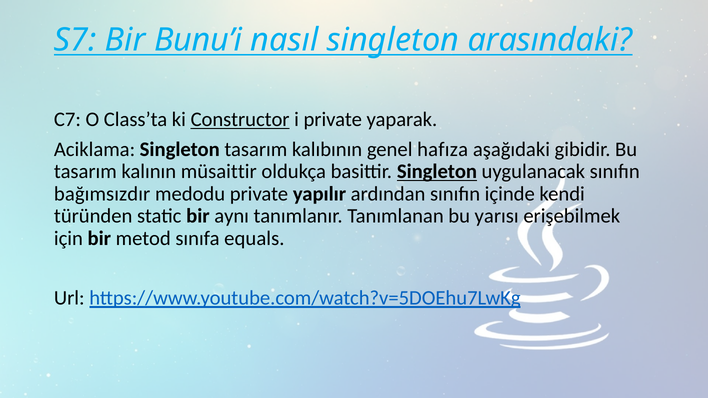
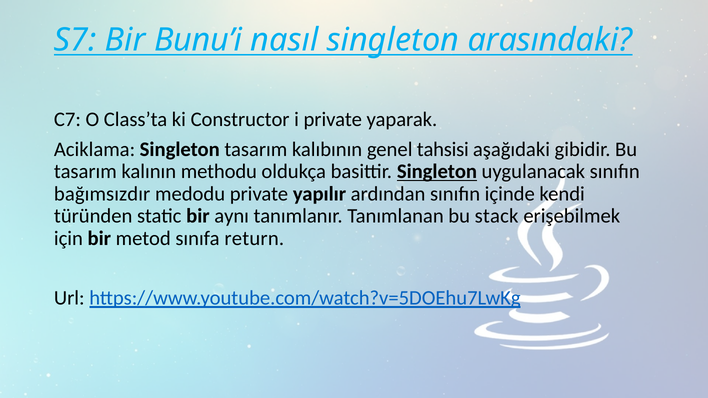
Constructor underline: present -> none
hafıza: hafıza -> tahsisi
müsaittir: müsaittir -> methodu
yarısı: yarısı -> stack
equals: equals -> return
